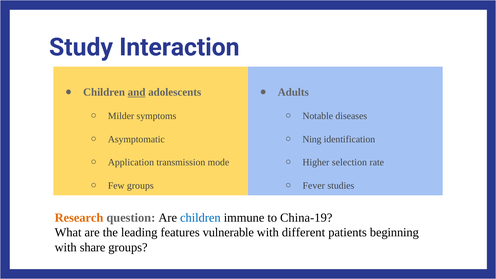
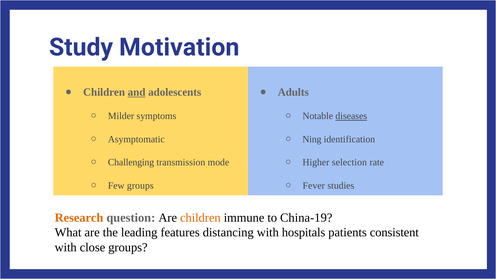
Interaction: Interaction -> Motivation
diseases underline: none -> present
Application: Application -> Challenging
children at (200, 218) colour: blue -> orange
vulnerable: vulnerable -> distancing
different: different -> hospitals
beginning: beginning -> consistent
share: share -> close
